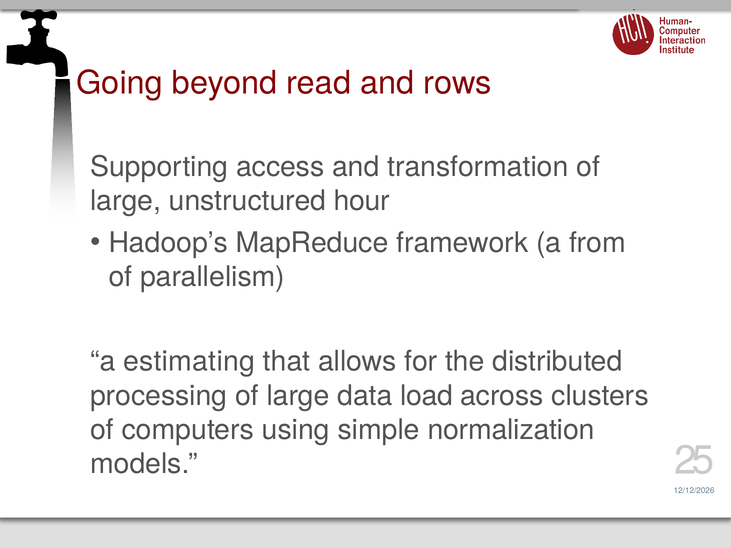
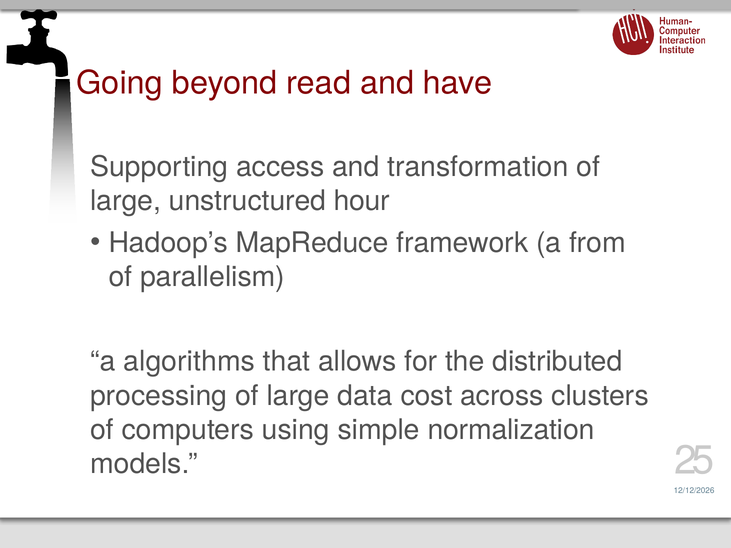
rows: rows -> have
estimating: estimating -> algorithms
load: load -> cost
